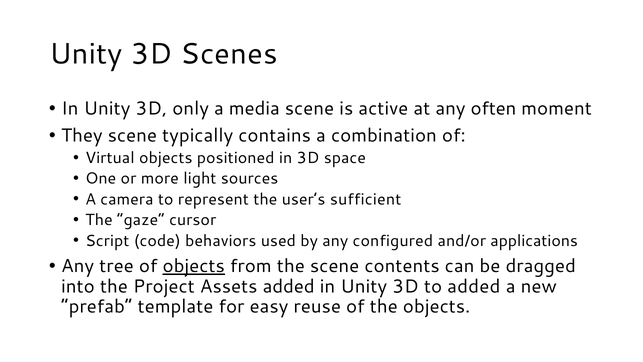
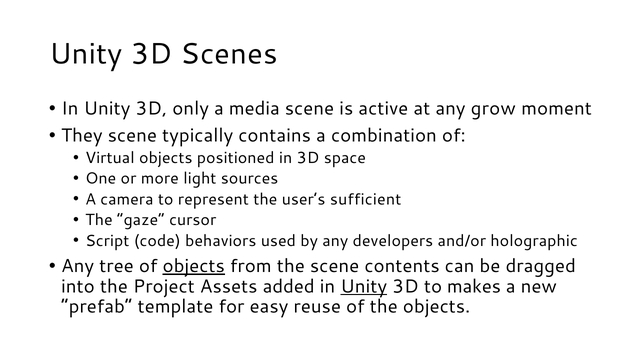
often: often -> grow
configured: configured -> developers
applications: applications -> holographic
Unity at (364, 286) underline: none -> present
to added: added -> makes
